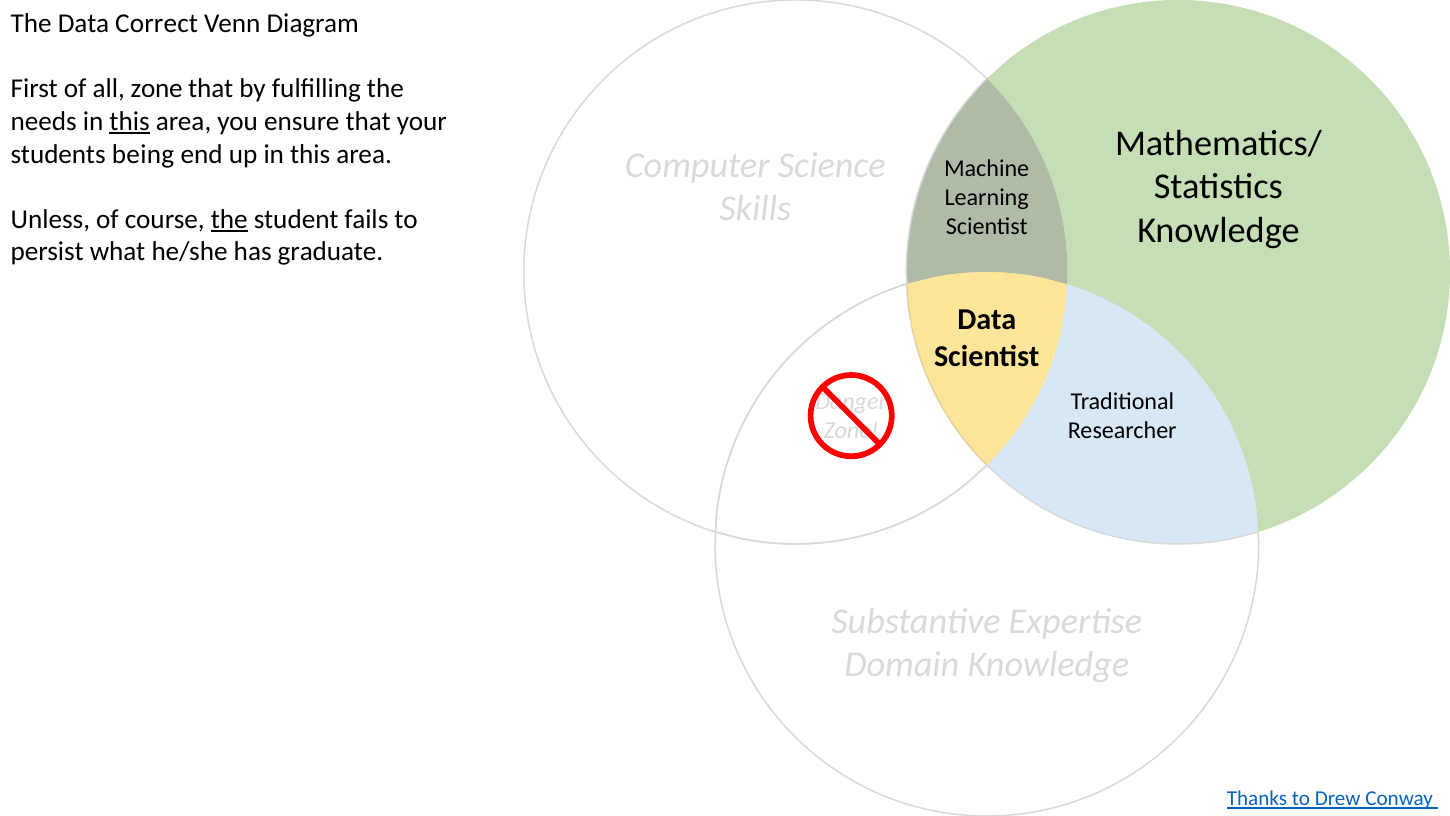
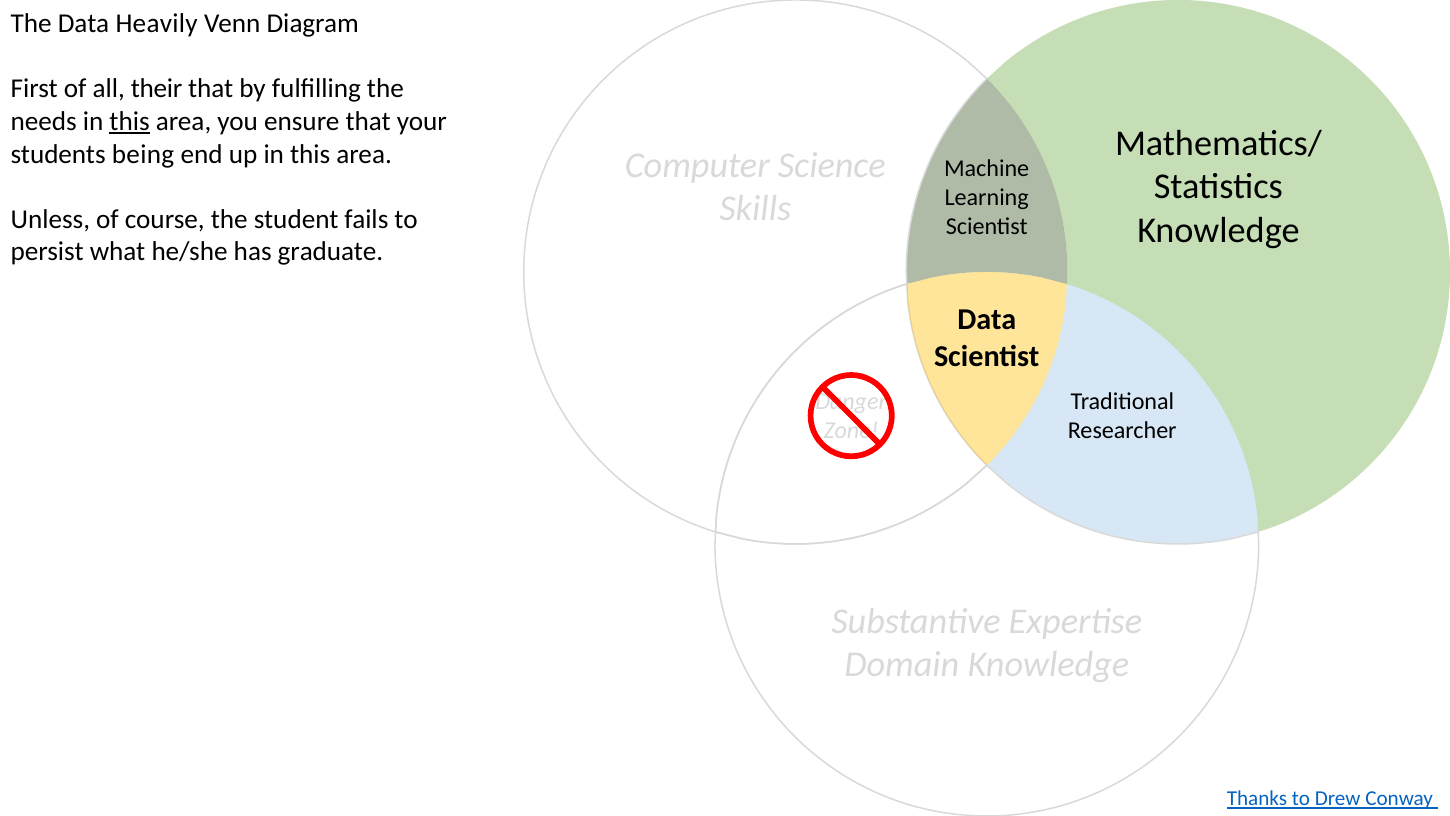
Correct: Correct -> Heavily
all zone: zone -> their
the at (229, 219) underline: present -> none
